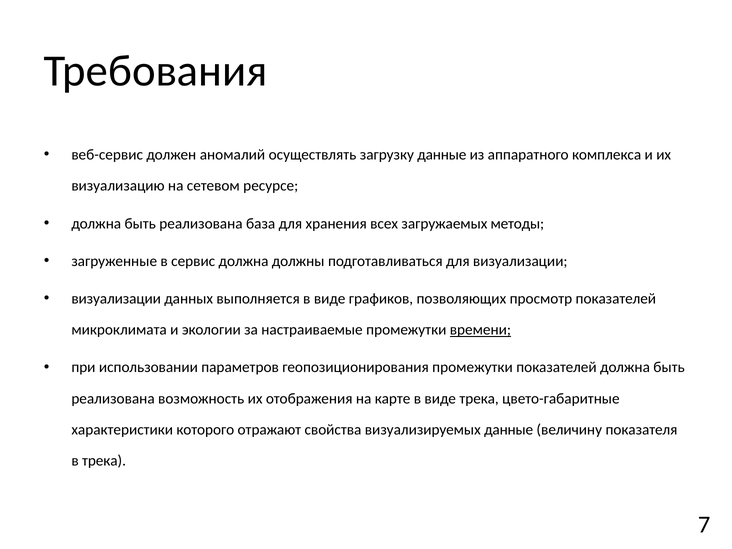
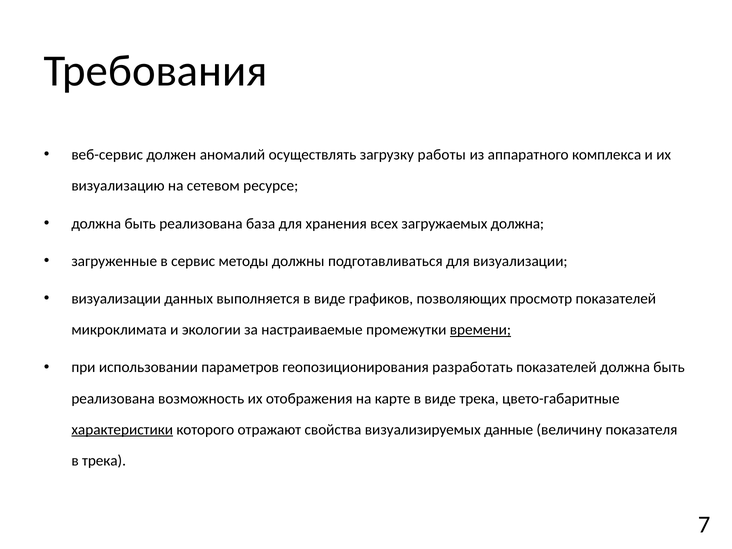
загрузку данные: данные -> работы
загружаемых методы: методы -> должна
сервис должна: должна -> методы
геопозиционирования промежутки: промежутки -> разработать
характеристики underline: none -> present
